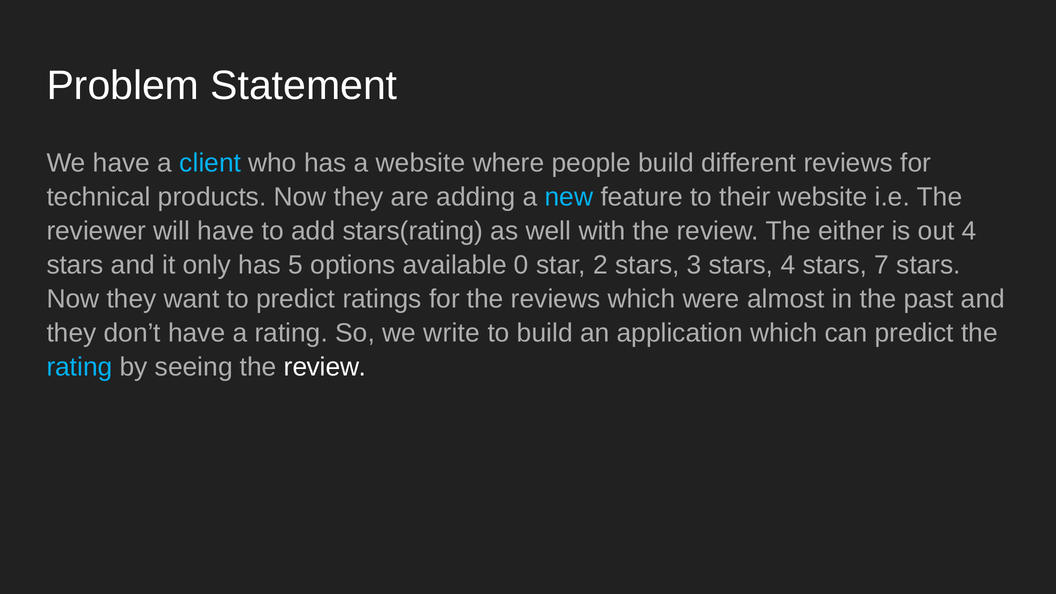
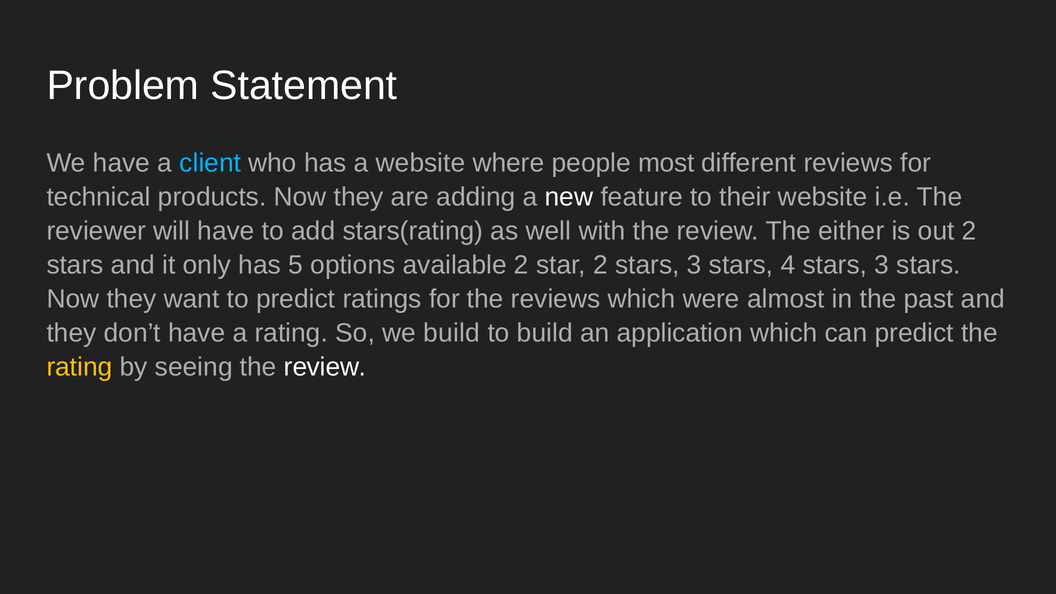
people build: build -> most
new colour: light blue -> white
out 4: 4 -> 2
available 0: 0 -> 2
4 stars 7: 7 -> 3
we write: write -> build
rating at (79, 367) colour: light blue -> yellow
